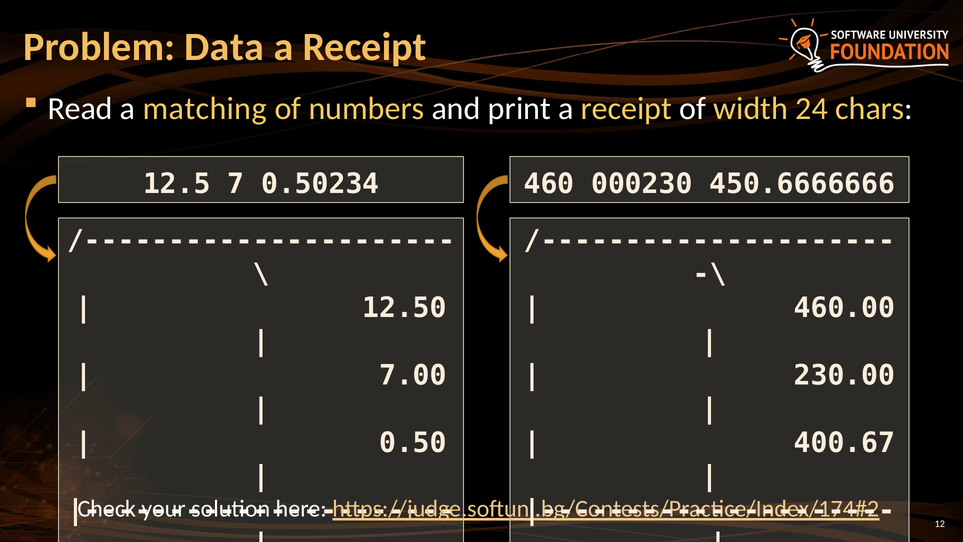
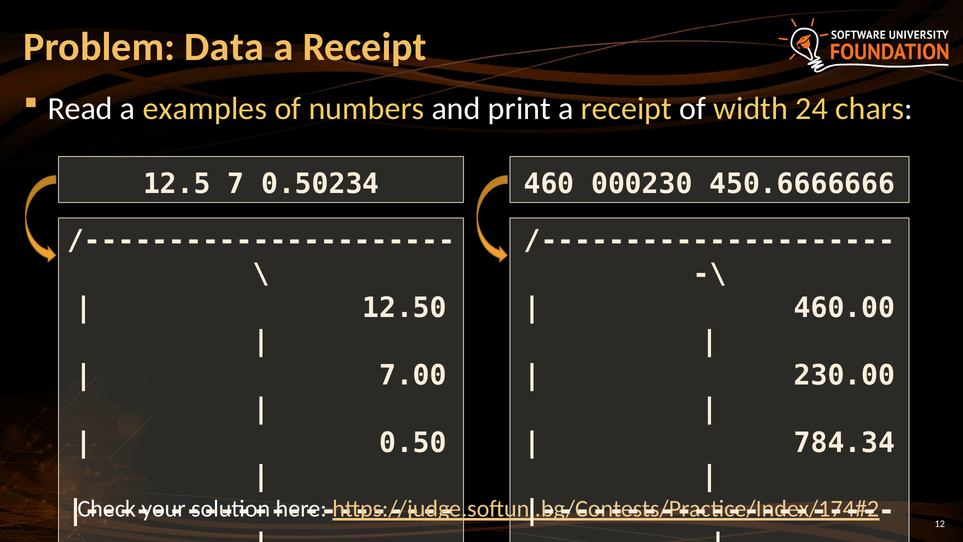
matching: matching -> examples
400.67: 400.67 -> 784.34
